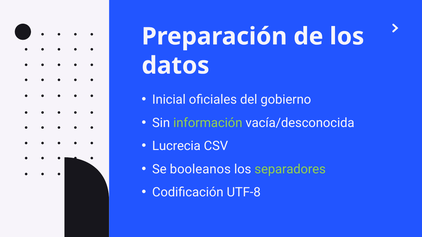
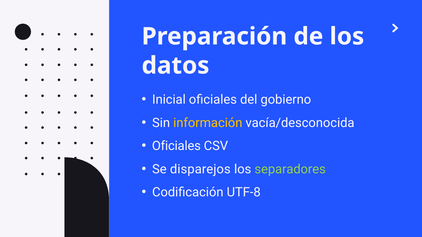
información colour: light green -> yellow
Lucrecia at (176, 146): Lucrecia -> Oficiales
booleanos: booleanos -> disparejos
